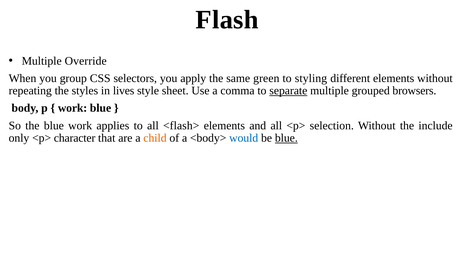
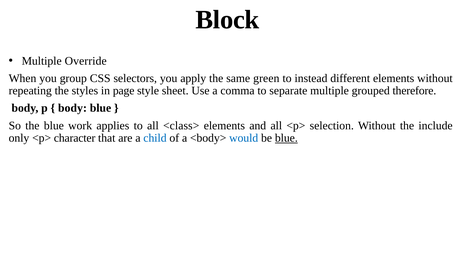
Flash: Flash -> Block
styling: styling -> instead
lives: lives -> page
separate underline: present -> none
browsers: browsers -> therefore
work at (73, 108): work -> body
<flash>: <flash> -> <class>
child colour: orange -> blue
